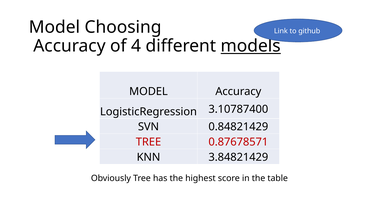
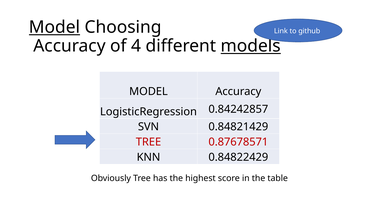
Model at (54, 27) underline: none -> present
3.10787400: 3.10787400 -> 0.84242857
3.84821429: 3.84821429 -> 0.84822429
